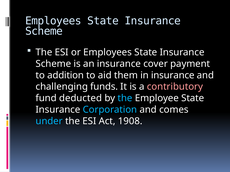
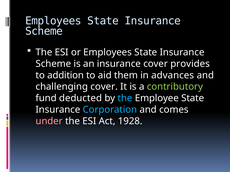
payment: payment -> provides
in insurance: insurance -> advances
challenging funds: funds -> cover
contributory colour: pink -> light green
under colour: light blue -> pink
1908: 1908 -> 1928
